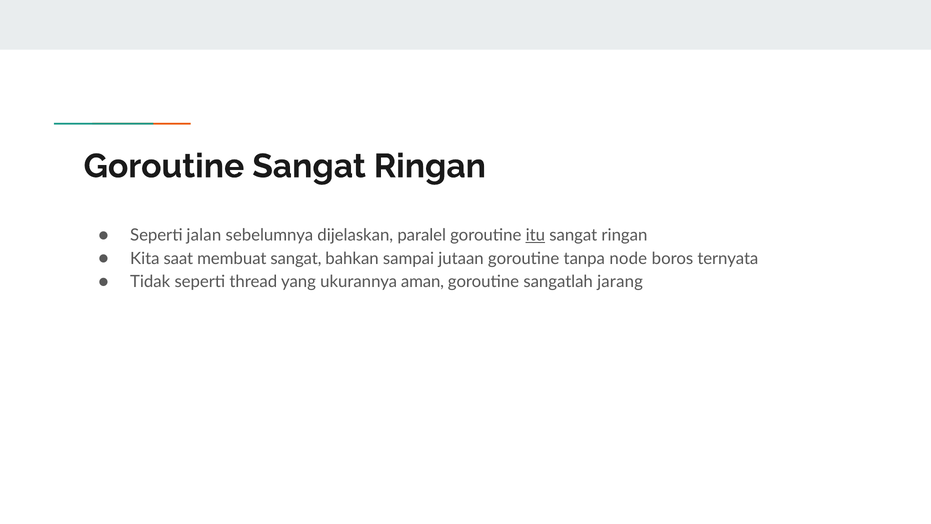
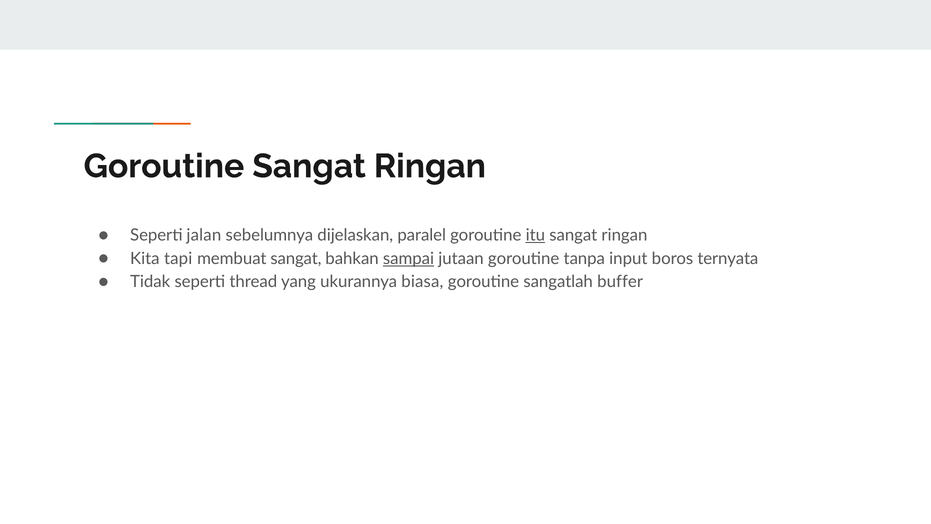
saat: saat -> tapi
sampai underline: none -> present
node: node -> input
aman: aman -> biasa
jarang: jarang -> buffer
